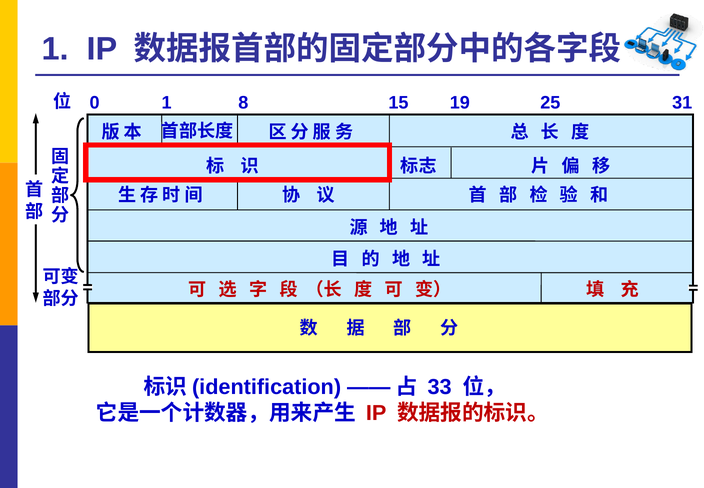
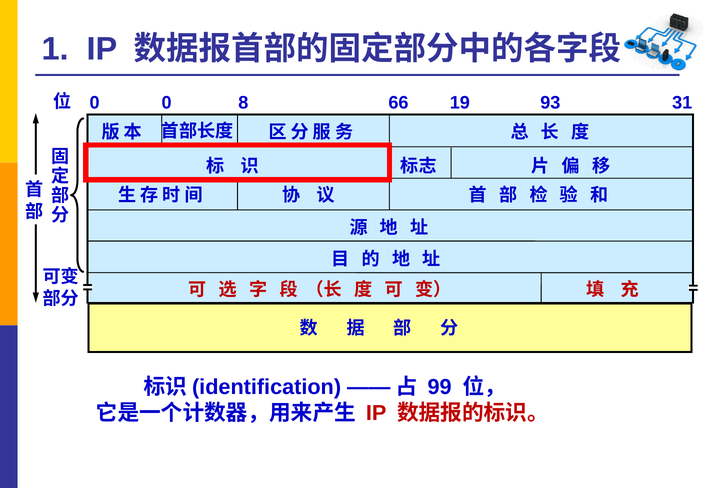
0 1: 1 -> 0
15: 15 -> 66
25: 25 -> 93
33: 33 -> 99
